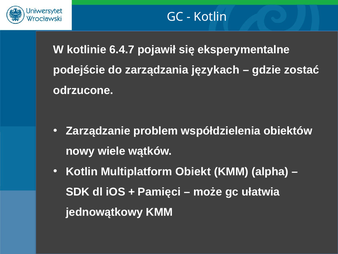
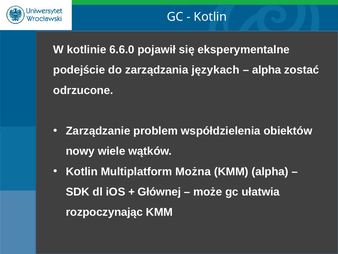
6.4.7: 6.4.7 -> 6.6.0
gdzie at (267, 70): gdzie -> alpha
Obiekt: Obiekt -> Można
Pamięci: Pamięci -> Głównej
jednowątkowy: jednowątkowy -> rozpoczynając
